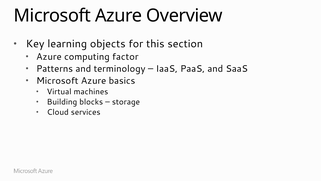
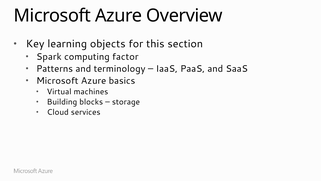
Azure at (49, 57): Azure -> Spark
